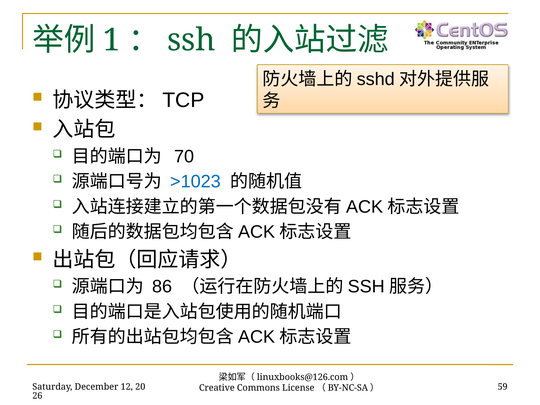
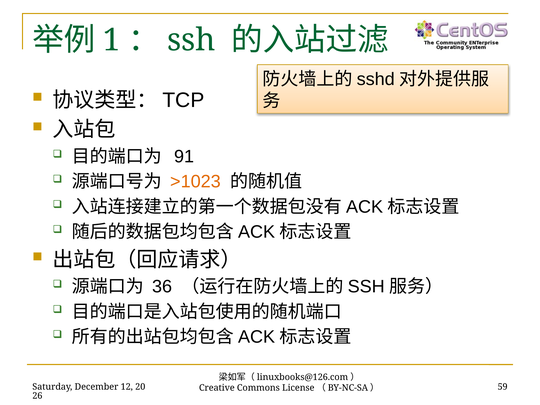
70: 70 -> 91
>1023 colour: blue -> orange
86: 86 -> 36
